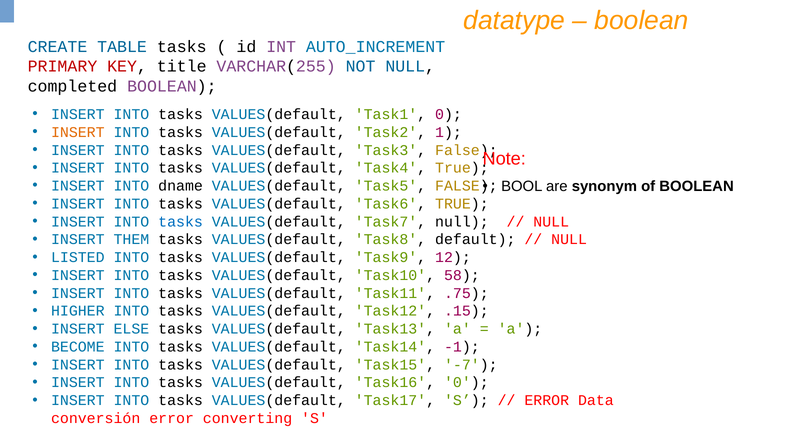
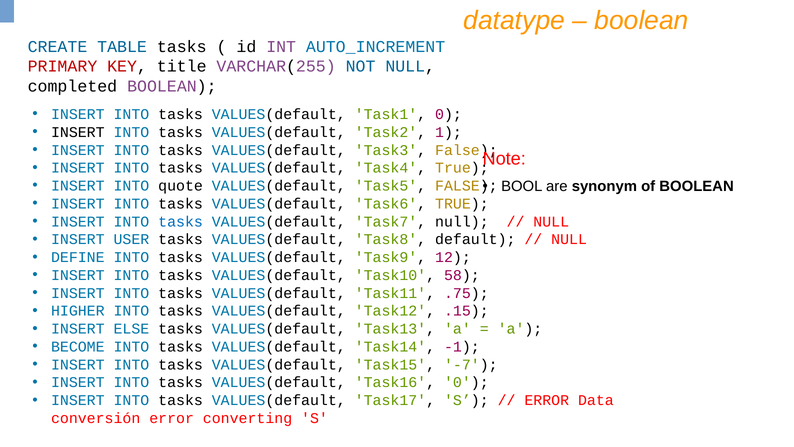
INSERT at (78, 132) colour: orange -> black
dname: dname -> quote
THEM: THEM -> USER
LISTED: LISTED -> DEFINE
